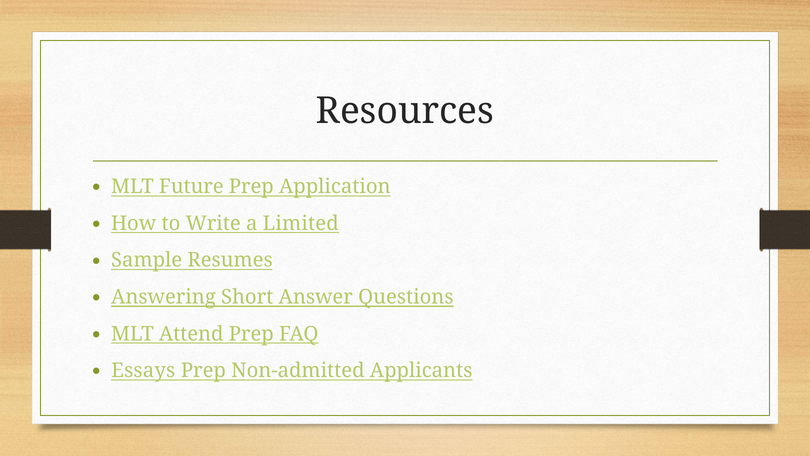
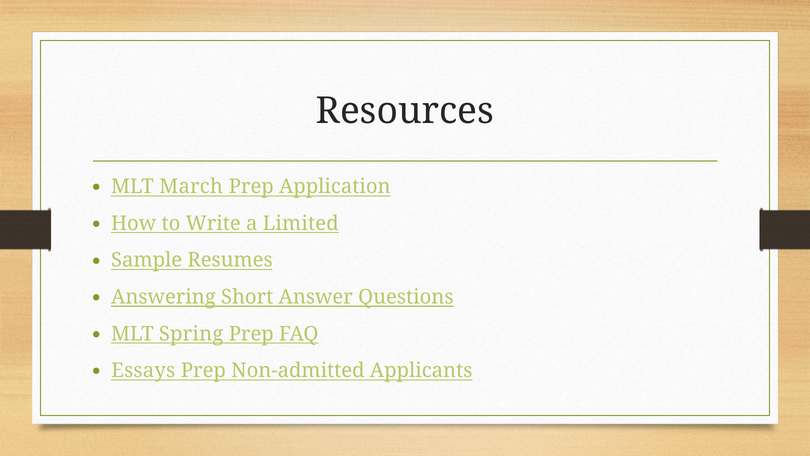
Future: Future -> March
Attend: Attend -> Spring
